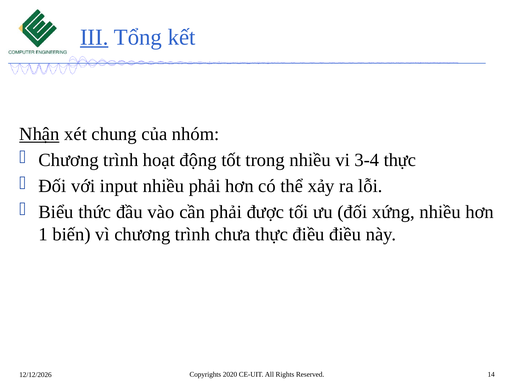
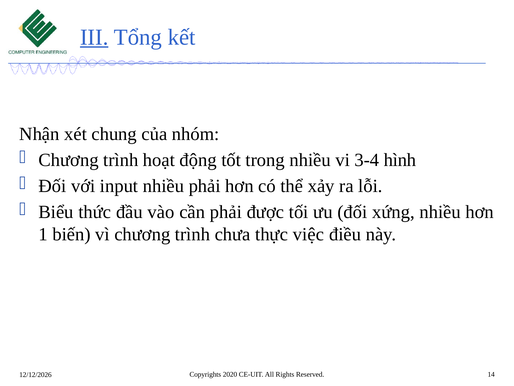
Nhận underline: present -> none
3-4 thực: thực -> hình
thực điều: điều -> việc
